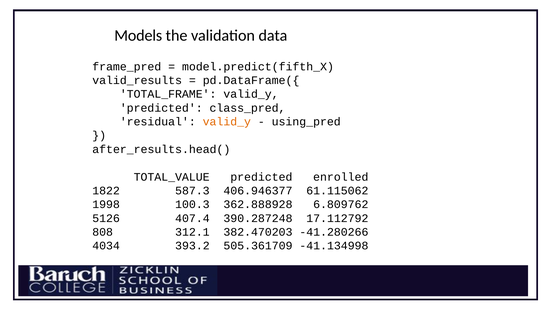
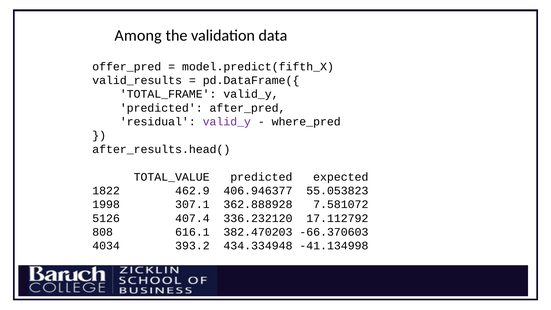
Models: Models -> Among
frame_pred: frame_pred -> offer_pred
class_pred: class_pred -> after_pred
valid_y at (227, 122) colour: orange -> purple
using_pred: using_pred -> where_pred
enrolled: enrolled -> expected
587.3: 587.3 -> 462.9
61.115062: 61.115062 -> 55.053823
100.3: 100.3 -> 307.1
6.809762: 6.809762 -> 7.581072
390.287248: 390.287248 -> 336.232120
312.1: 312.1 -> 616.1
-41.280266: -41.280266 -> -66.370603
505.361709: 505.361709 -> 434.334948
